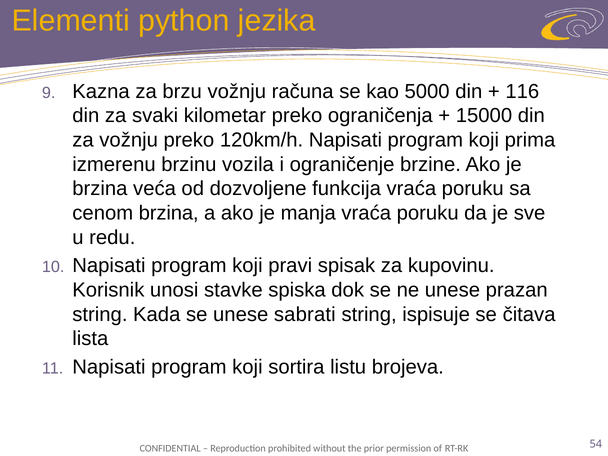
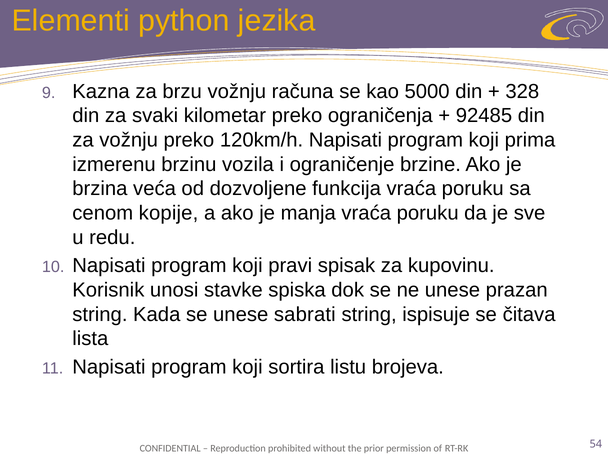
116: 116 -> 328
15000: 15000 -> 92485
cenom brzina: brzina -> kopije
